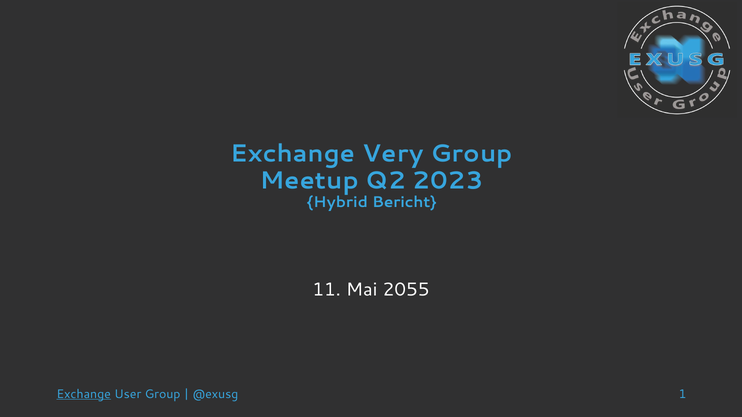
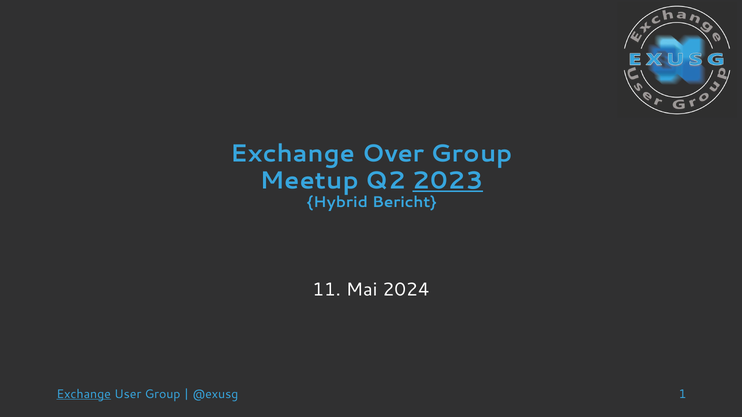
Very: Very -> Over
2023 underline: none -> present
2055: 2055 -> 2024
